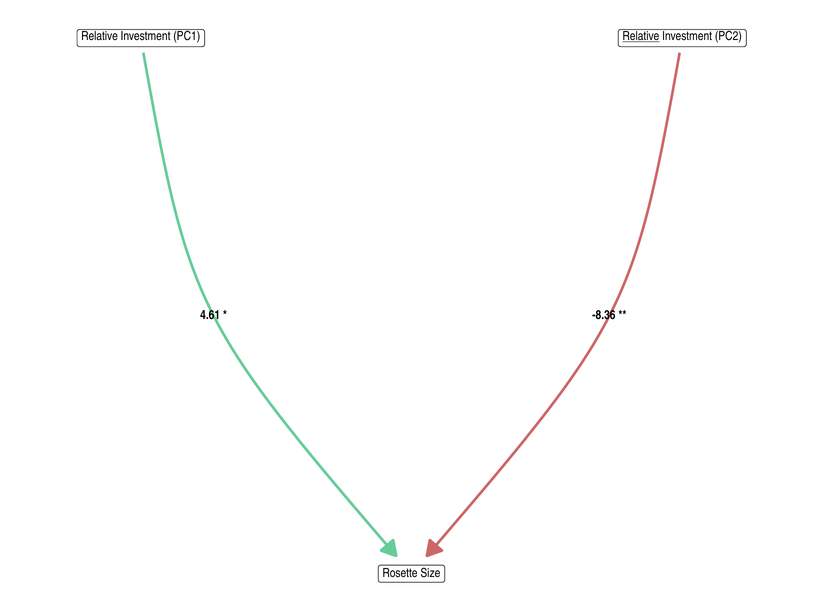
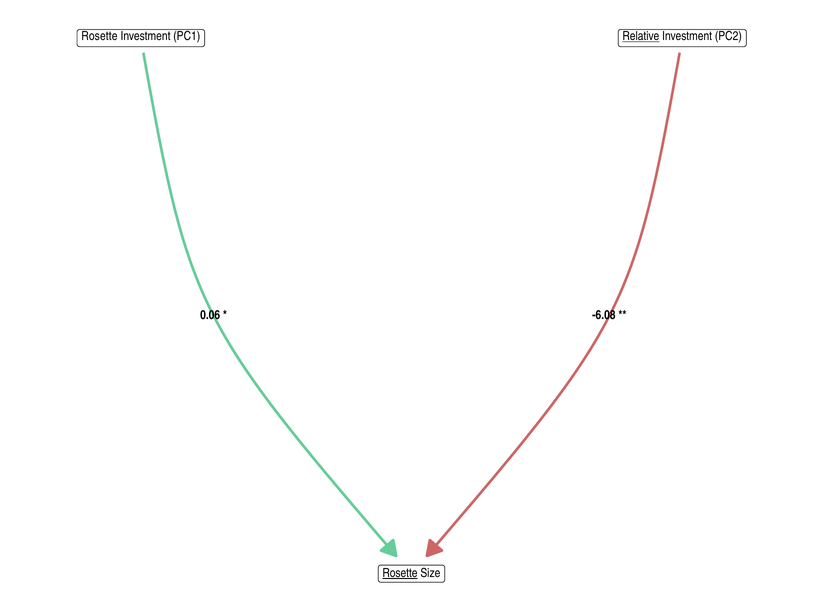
Relative at (100, 36): Relative -> Rosette
4.61: 4.61 -> 0.06
-8.36: -8.36 -> -6.08
Rosette at (400, 573) underline: none -> present
